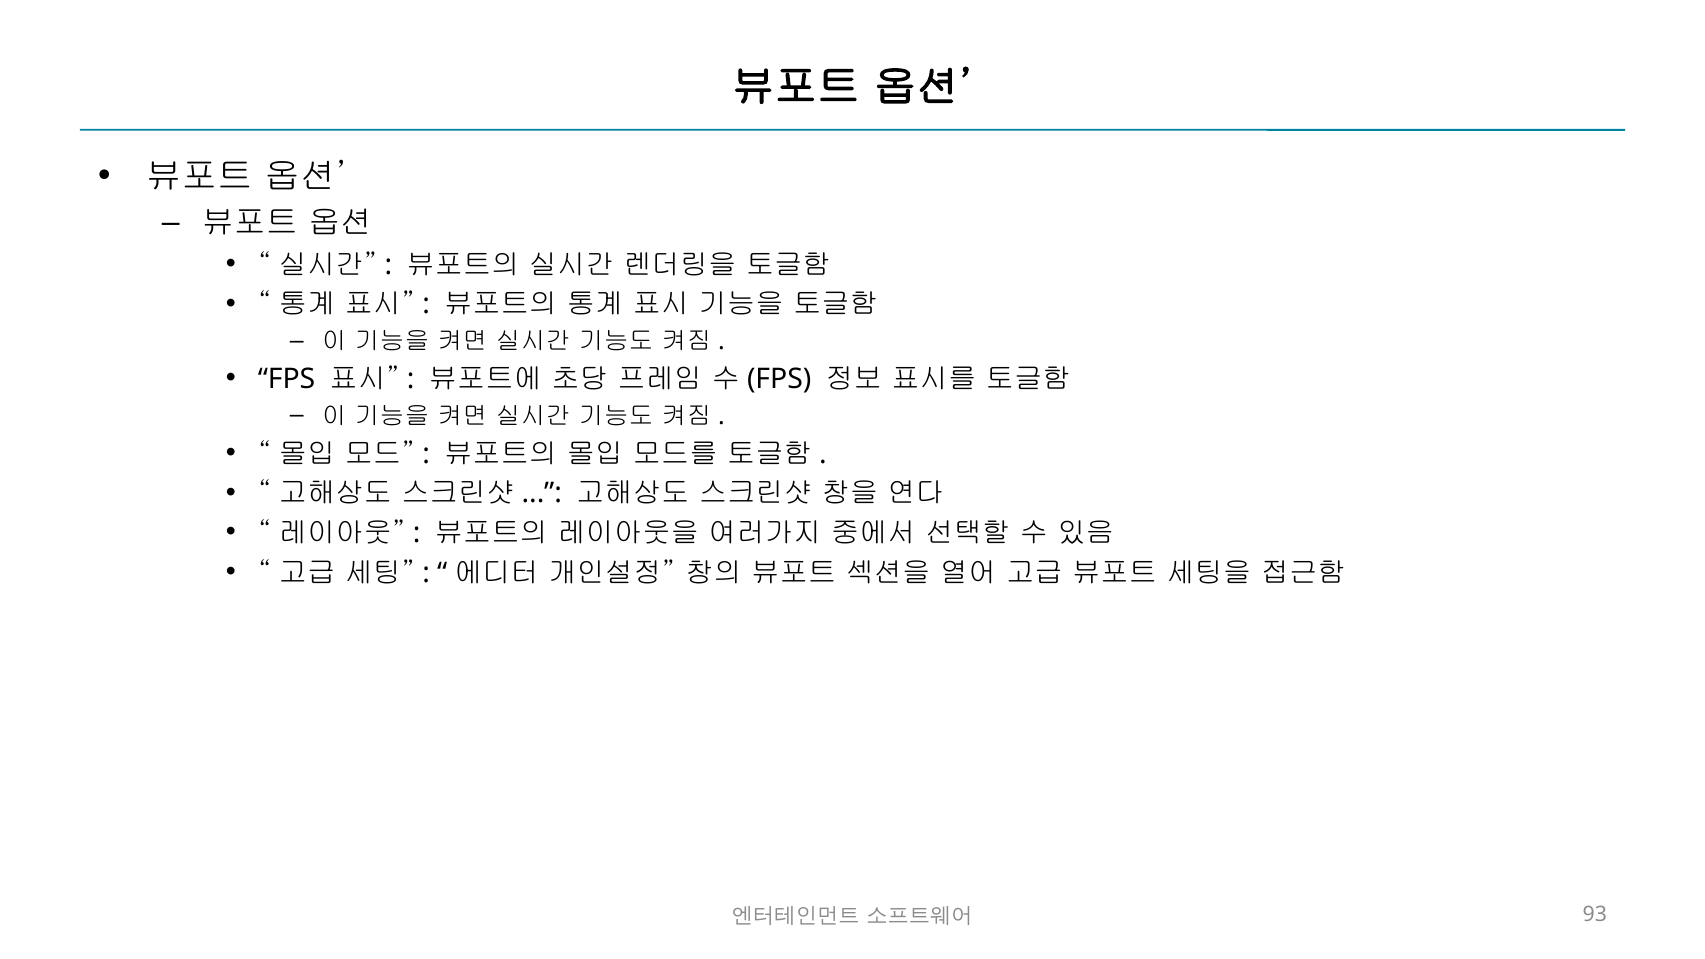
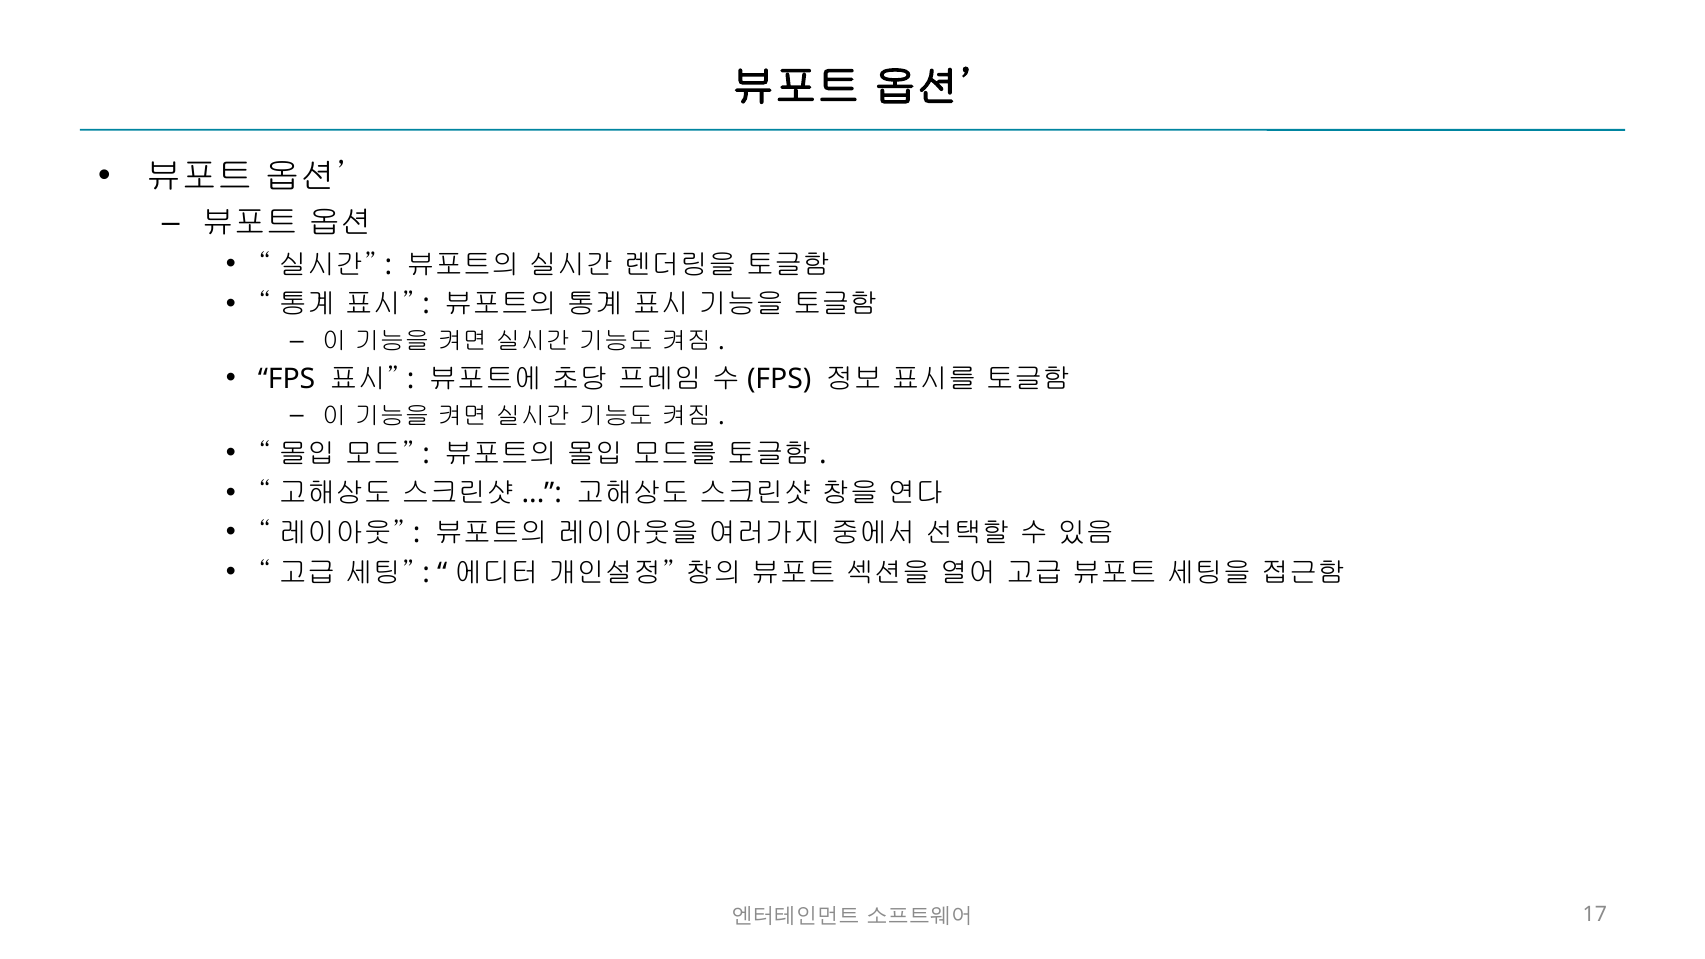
93: 93 -> 17
